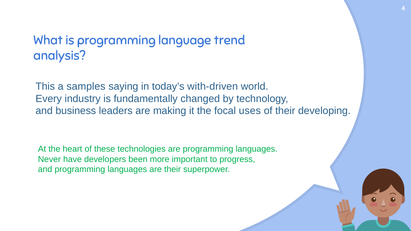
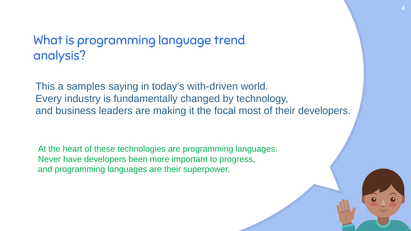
uses: uses -> most
their developing: developing -> developers
